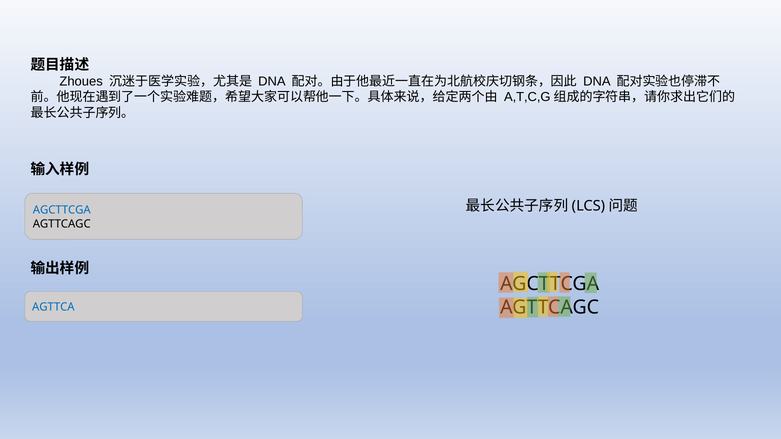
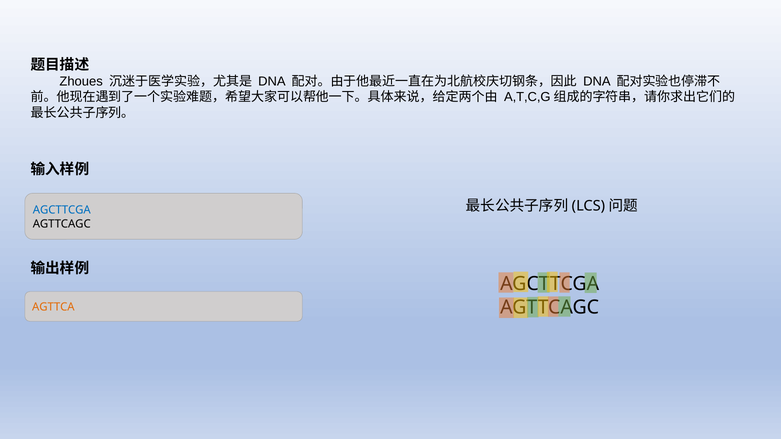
AGTTCA colour: blue -> orange
